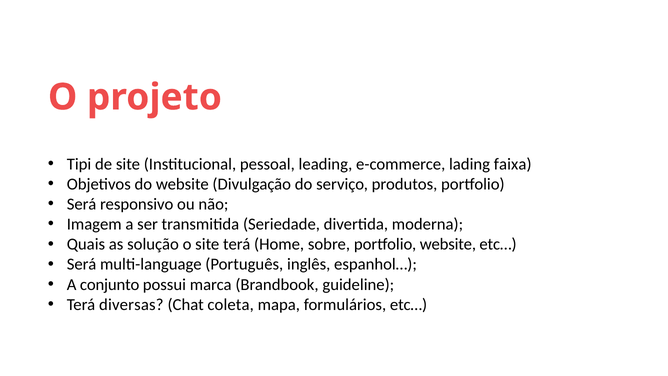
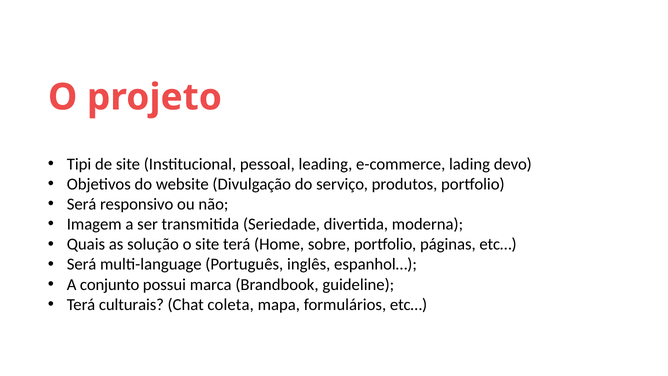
faixa: faixa -> devo
portfolio website: website -> páginas
diversas: diversas -> culturais
